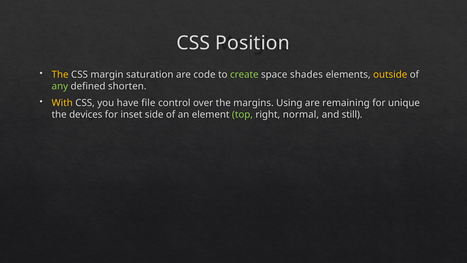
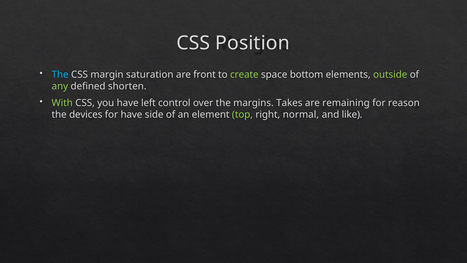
The at (60, 75) colour: yellow -> light blue
code: code -> front
shades: shades -> bottom
outside colour: yellow -> light green
With colour: yellow -> light green
file: file -> left
Using: Using -> Takes
unique: unique -> reason
for inset: inset -> have
still: still -> like
